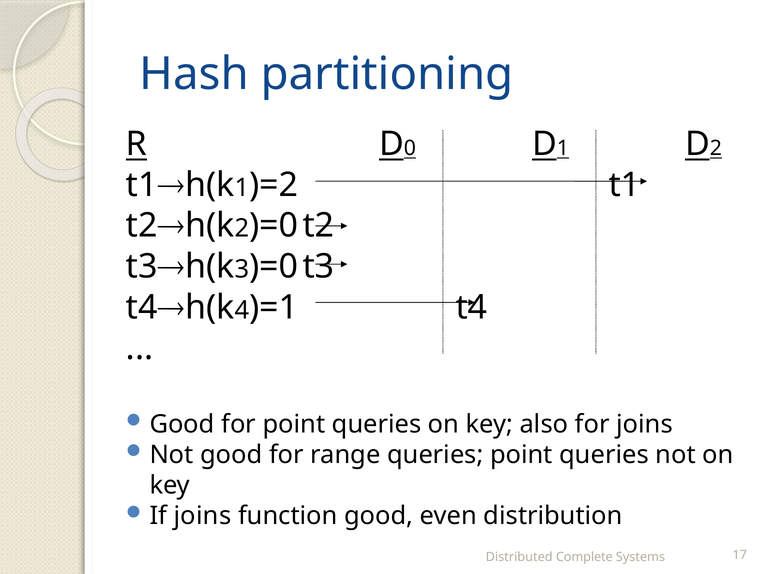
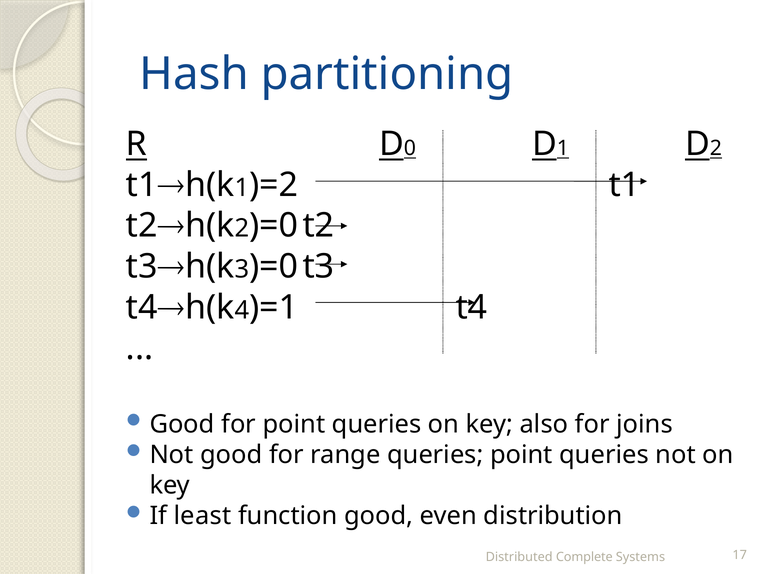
If joins: joins -> least
